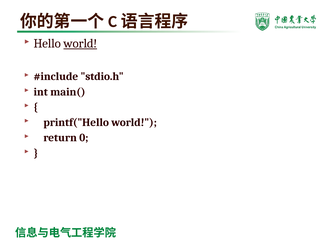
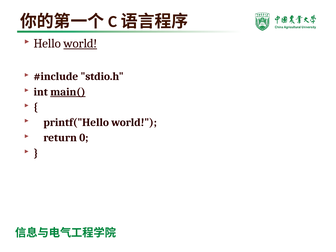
main( underline: none -> present
